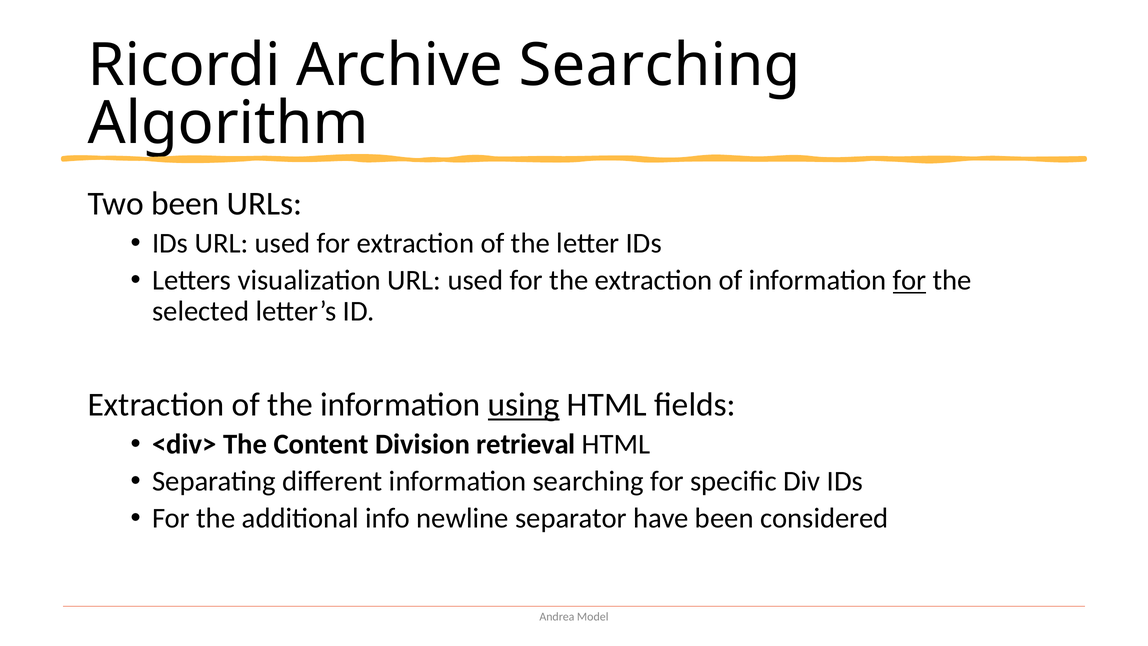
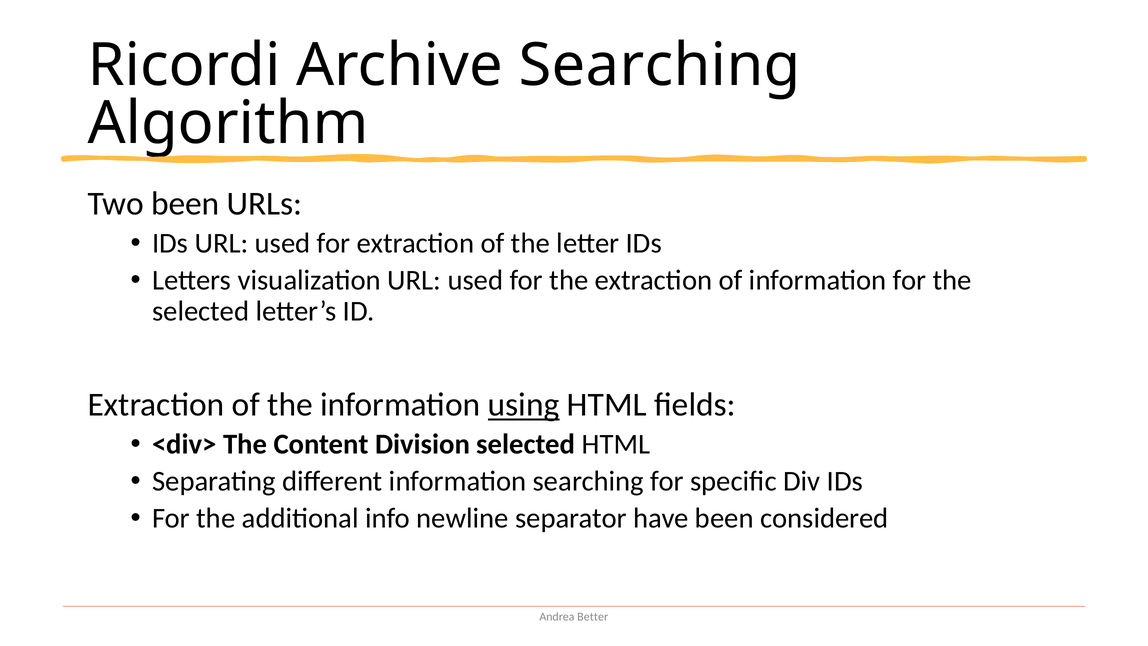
for at (910, 280) underline: present -> none
Division retrieval: retrieval -> selected
Model: Model -> Better
